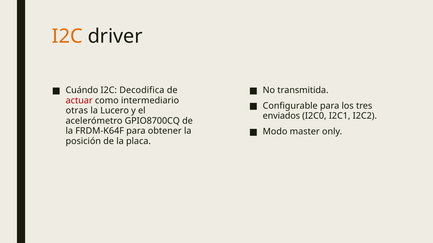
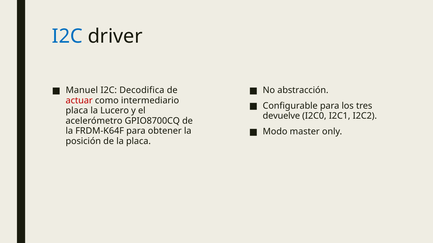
I2C at (67, 36) colour: orange -> blue
Cuándo: Cuándo -> Manuel
transmitida: transmitida -> abstracción
otras at (77, 111): otras -> placa
enviados: enviados -> devuelve
